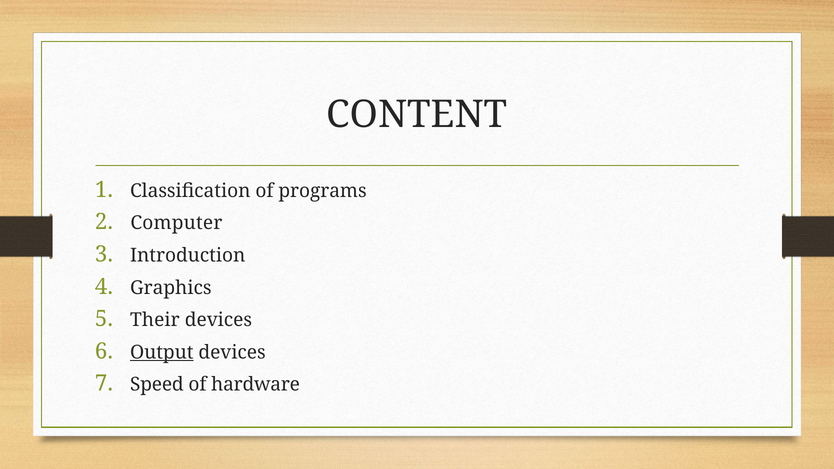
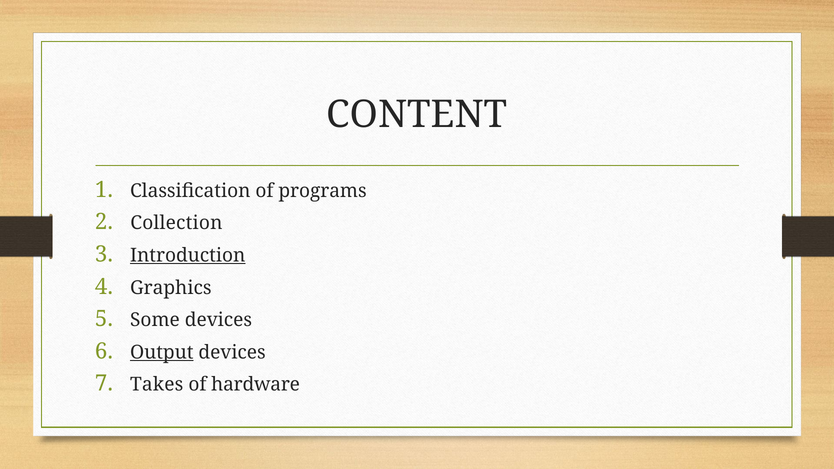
Computer: Computer -> Collection
Introduction underline: none -> present
Their: Their -> Some
Speed: Speed -> Takes
